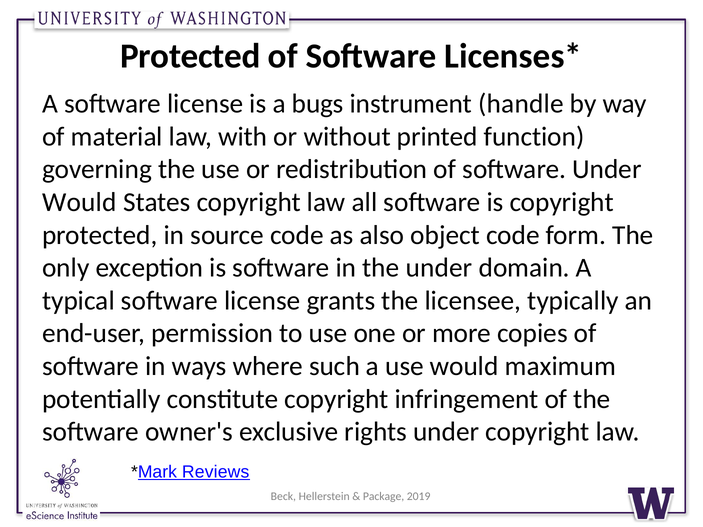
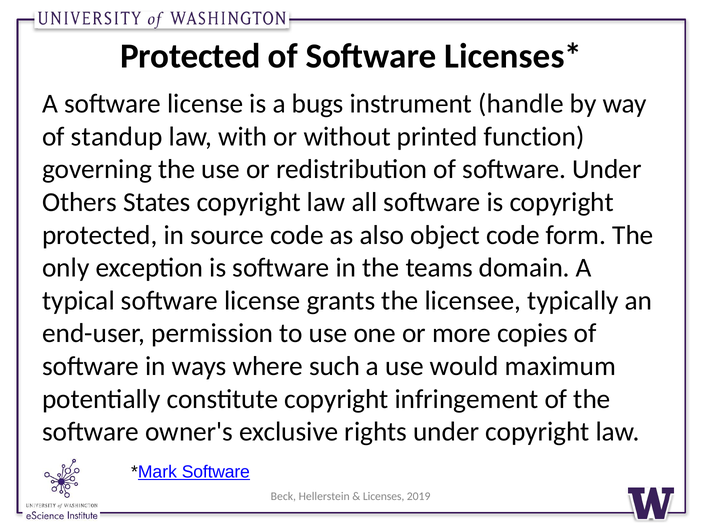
material: material -> standup
Would at (79, 202): Would -> Others
the under: under -> teams
Reviews at (216, 472): Reviews -> Software
Package: Package -> Licenses
